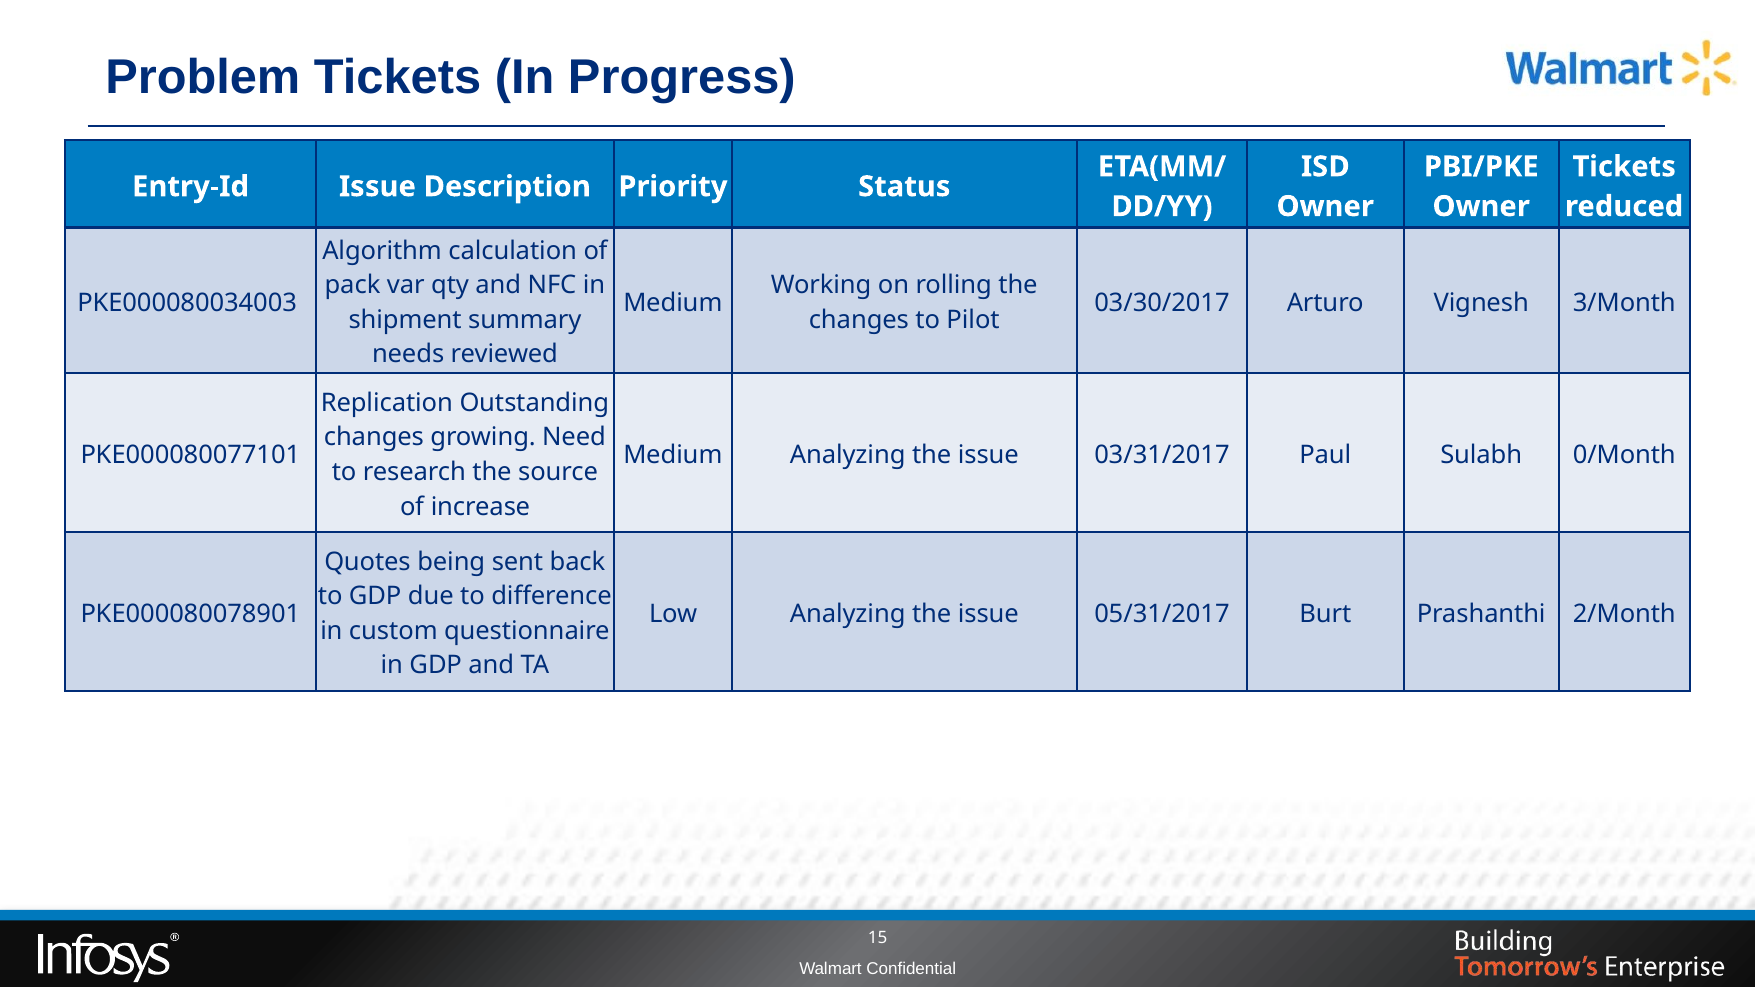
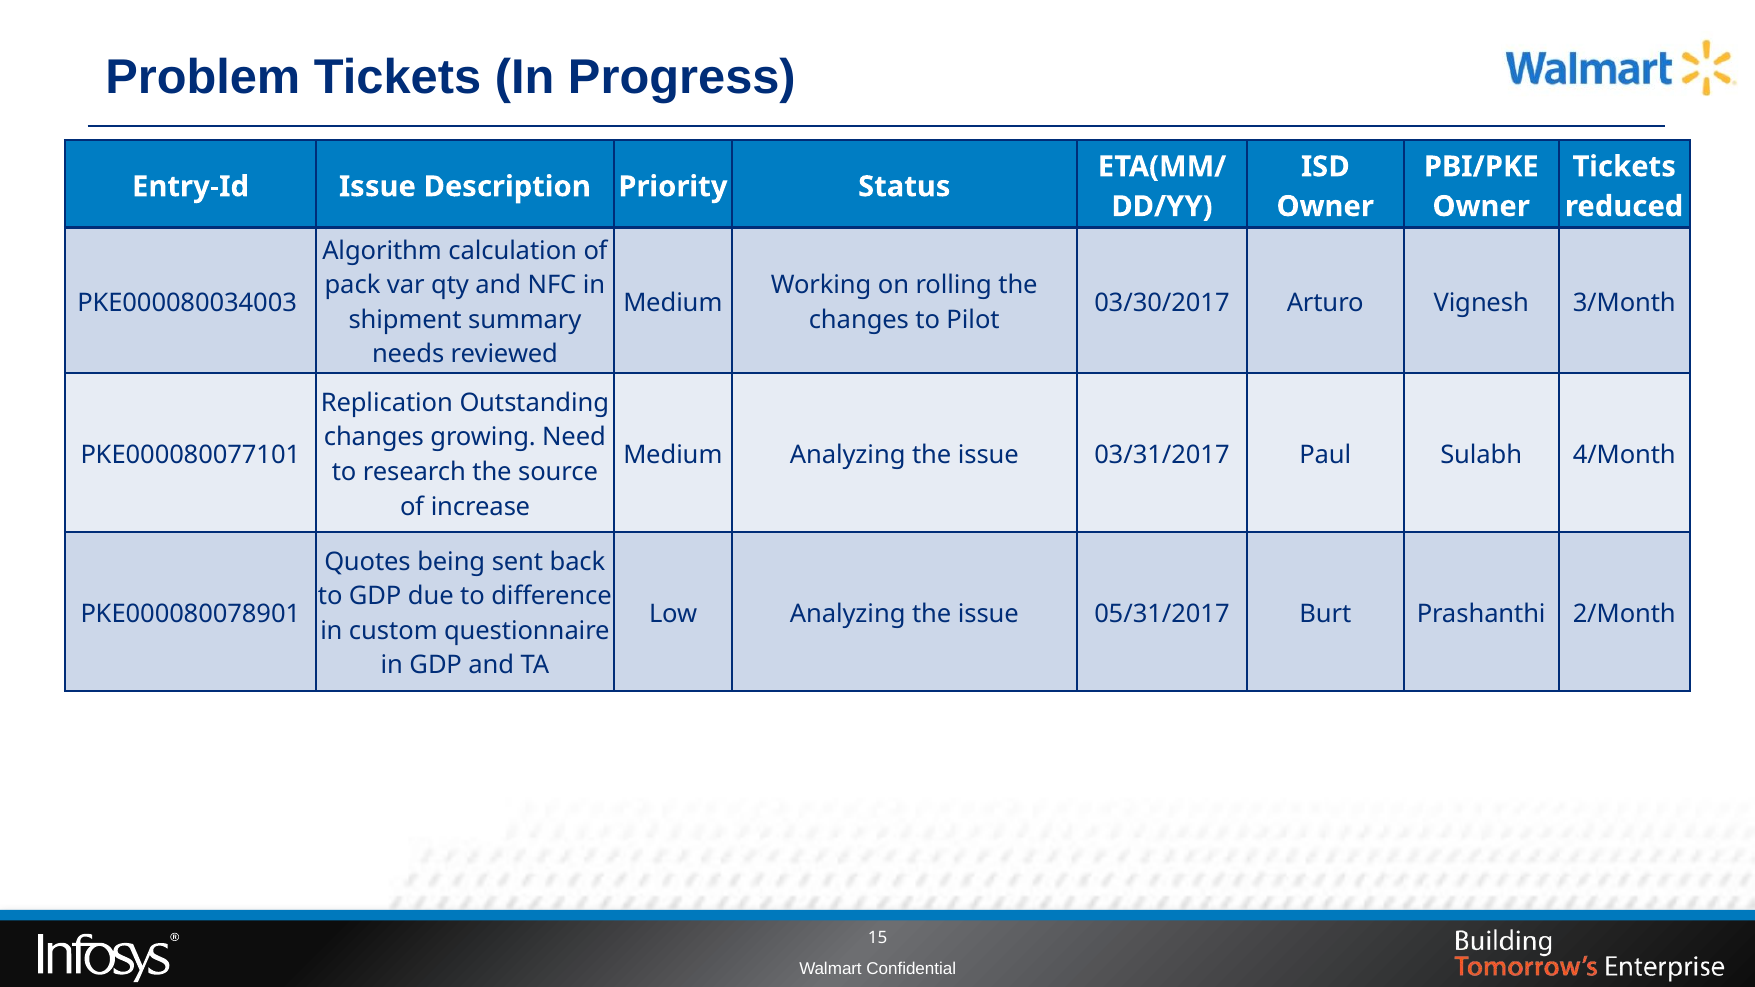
0/Month: 0/Month -> 4/Month
